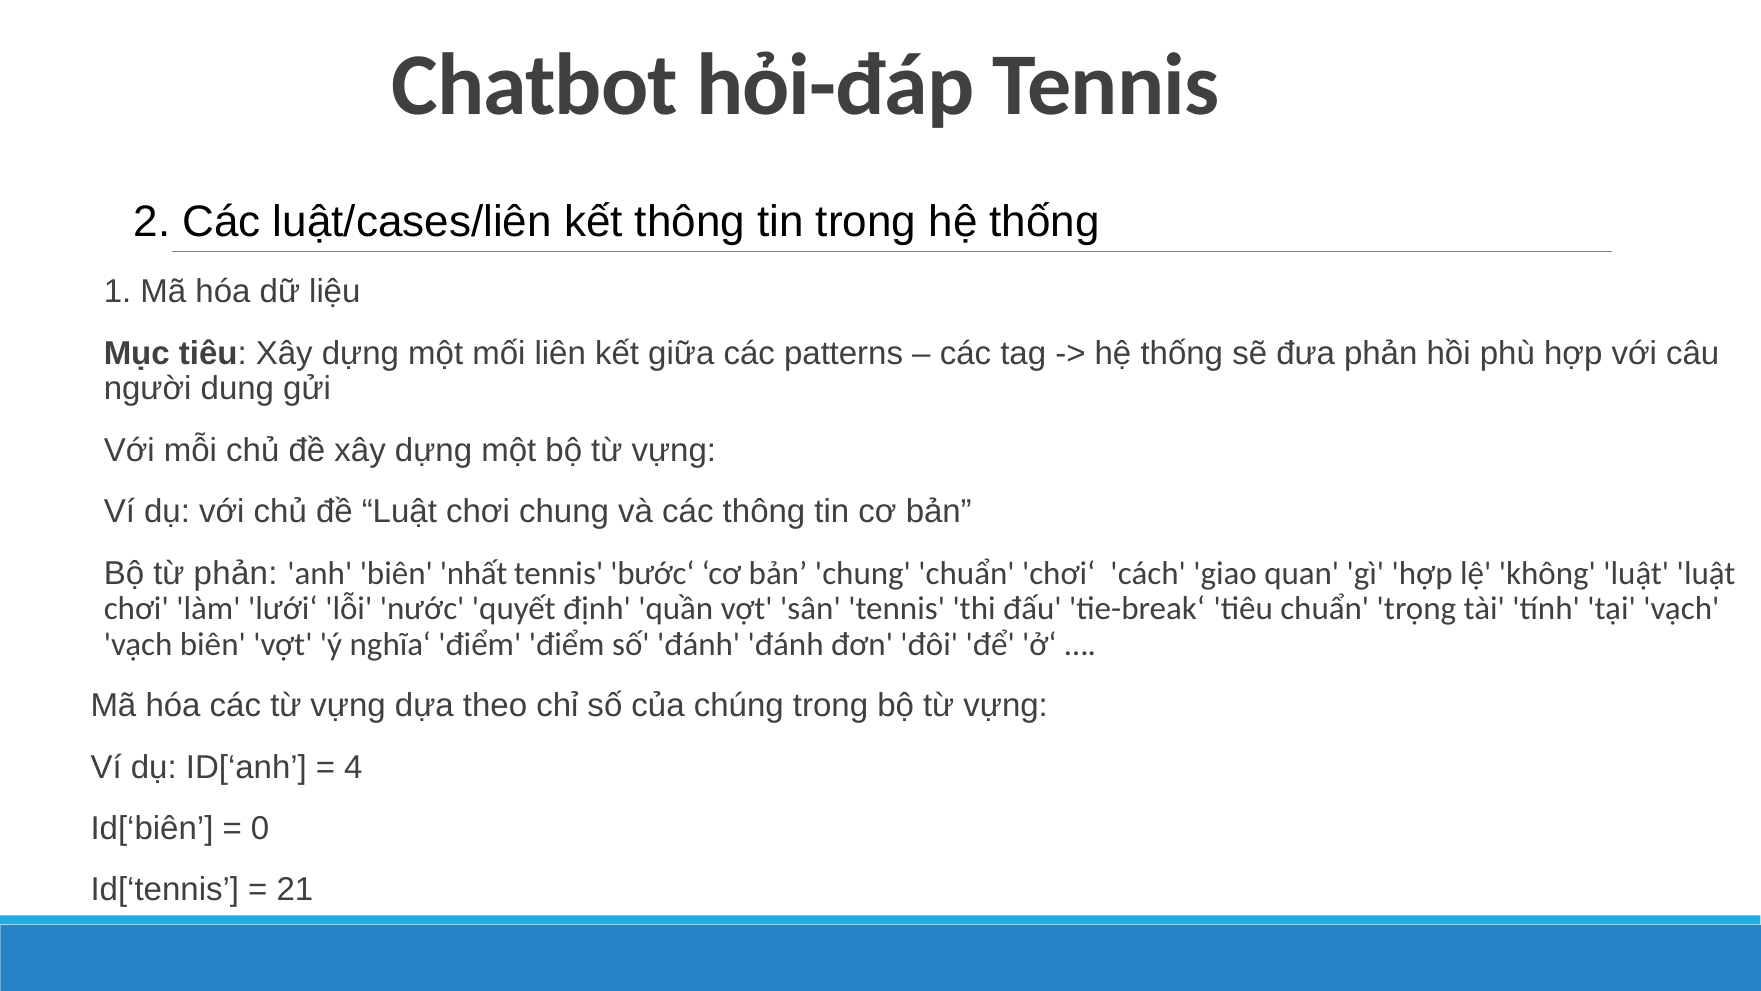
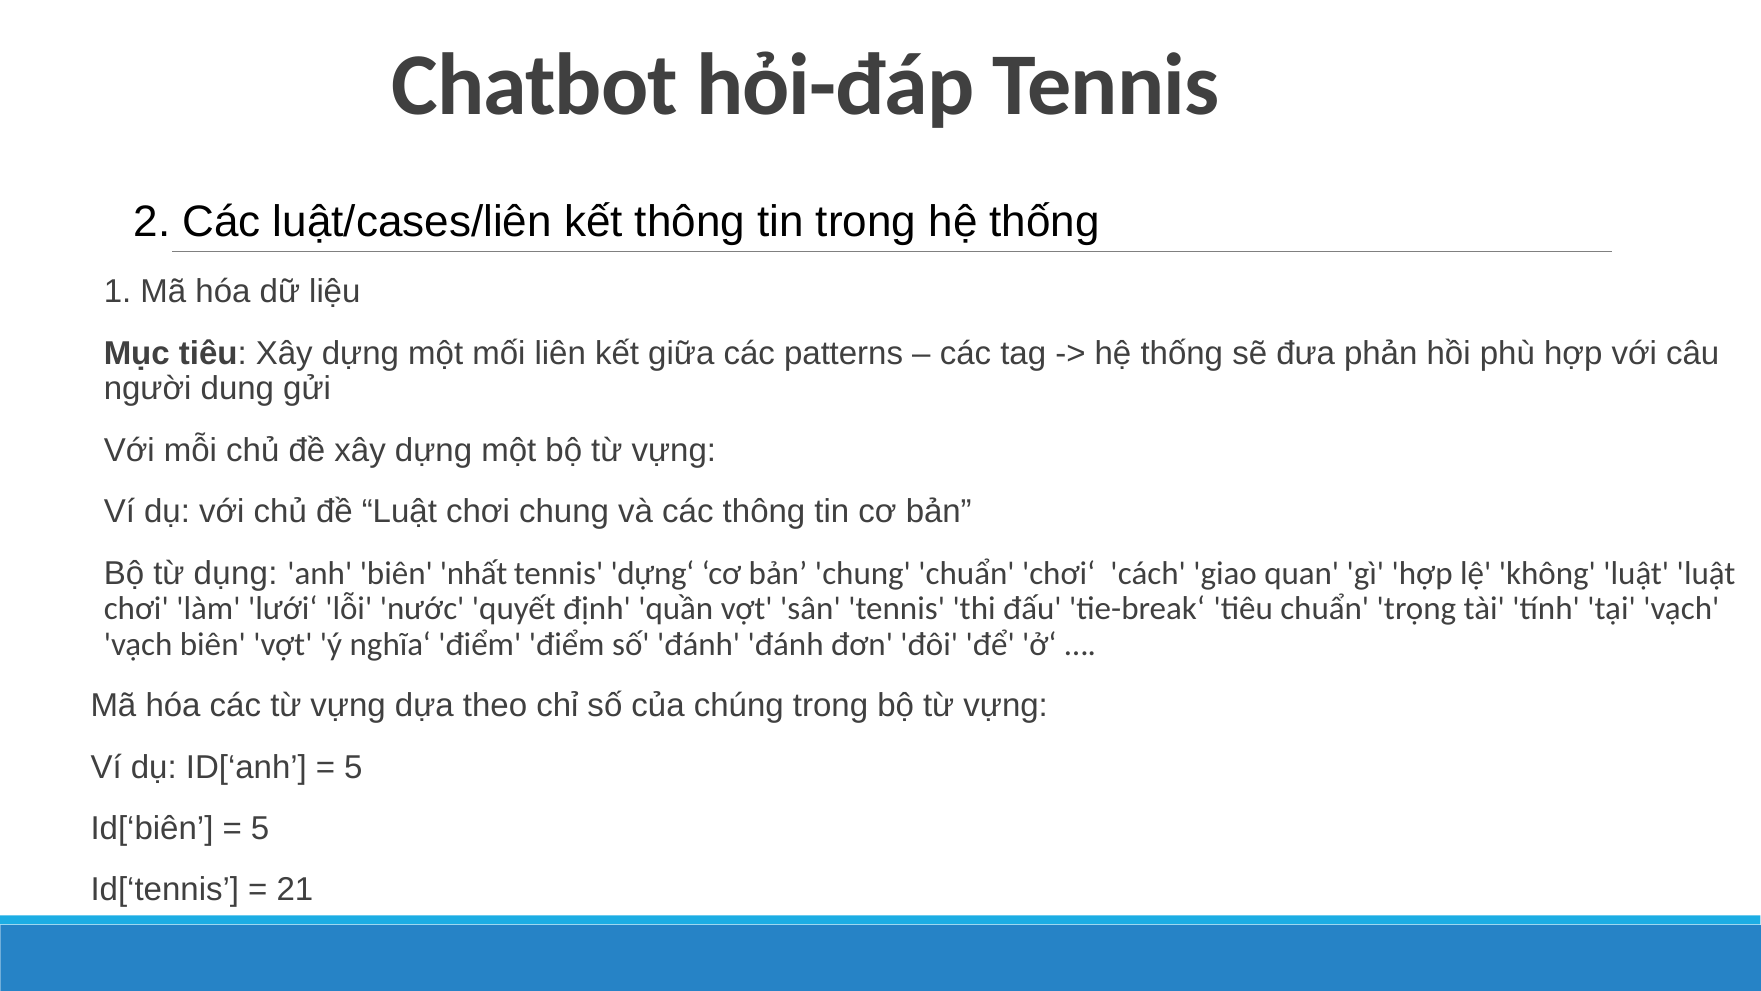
từ phản: phản -> dụng
bước‘: bước‘ -> dựng‘
4 at (353, 767): 4 -> 5
0 at (260, 828): 0 -> 5
